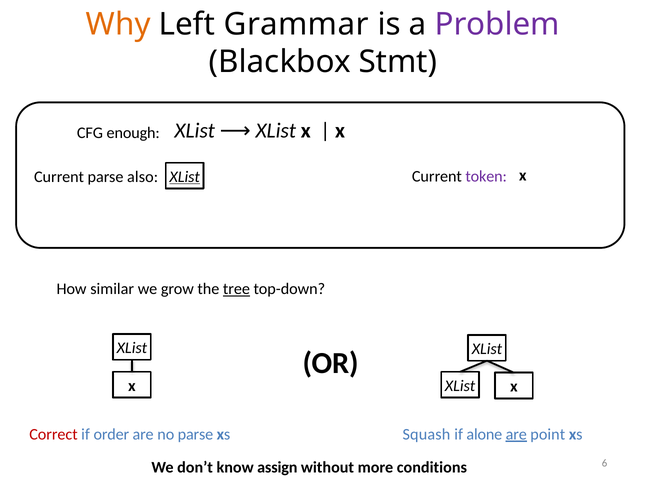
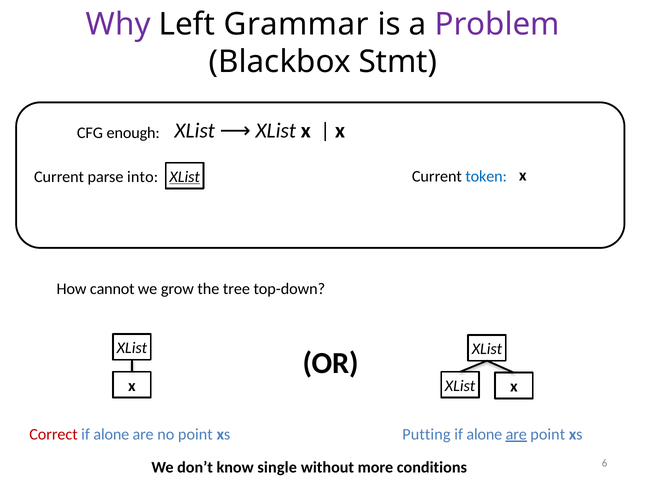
Why colour: orange -> purple
also: also -> into
token colour: purple -> blue
similar: similar -> cannot
tree underline: present -> none
order at (111, 434): order -> alone
no parse: parse -> point
Squash: Squash -> Putting
assign: assign -> single
